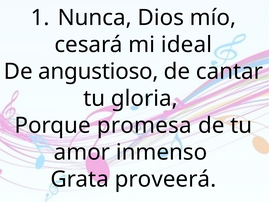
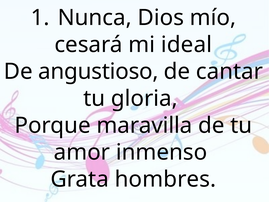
promesa: promesa -> maravilla
proveerá: proveerá -> hombres
